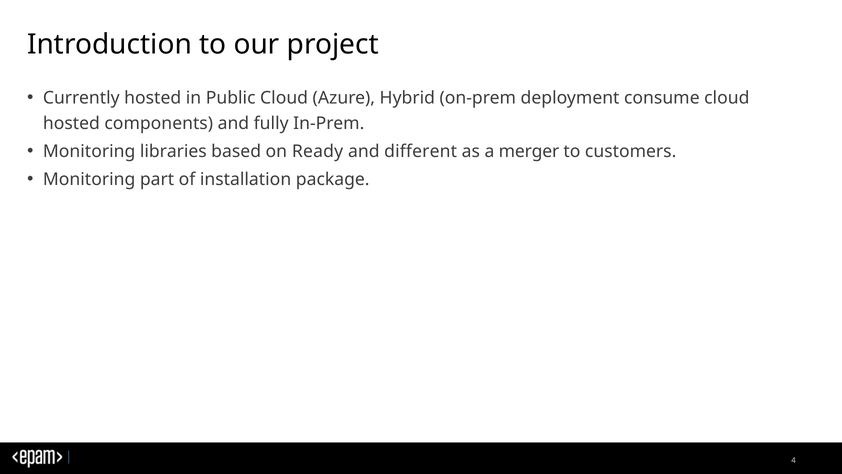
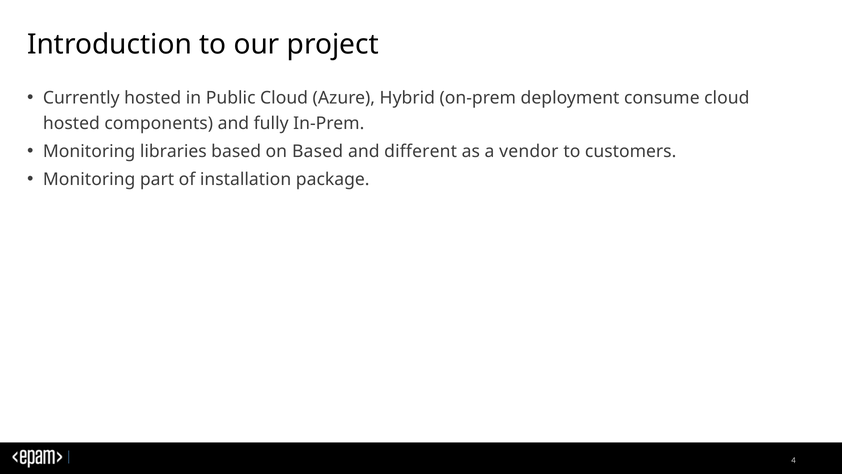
on Ready: Ready -> Based
merger: merger -> vendor
